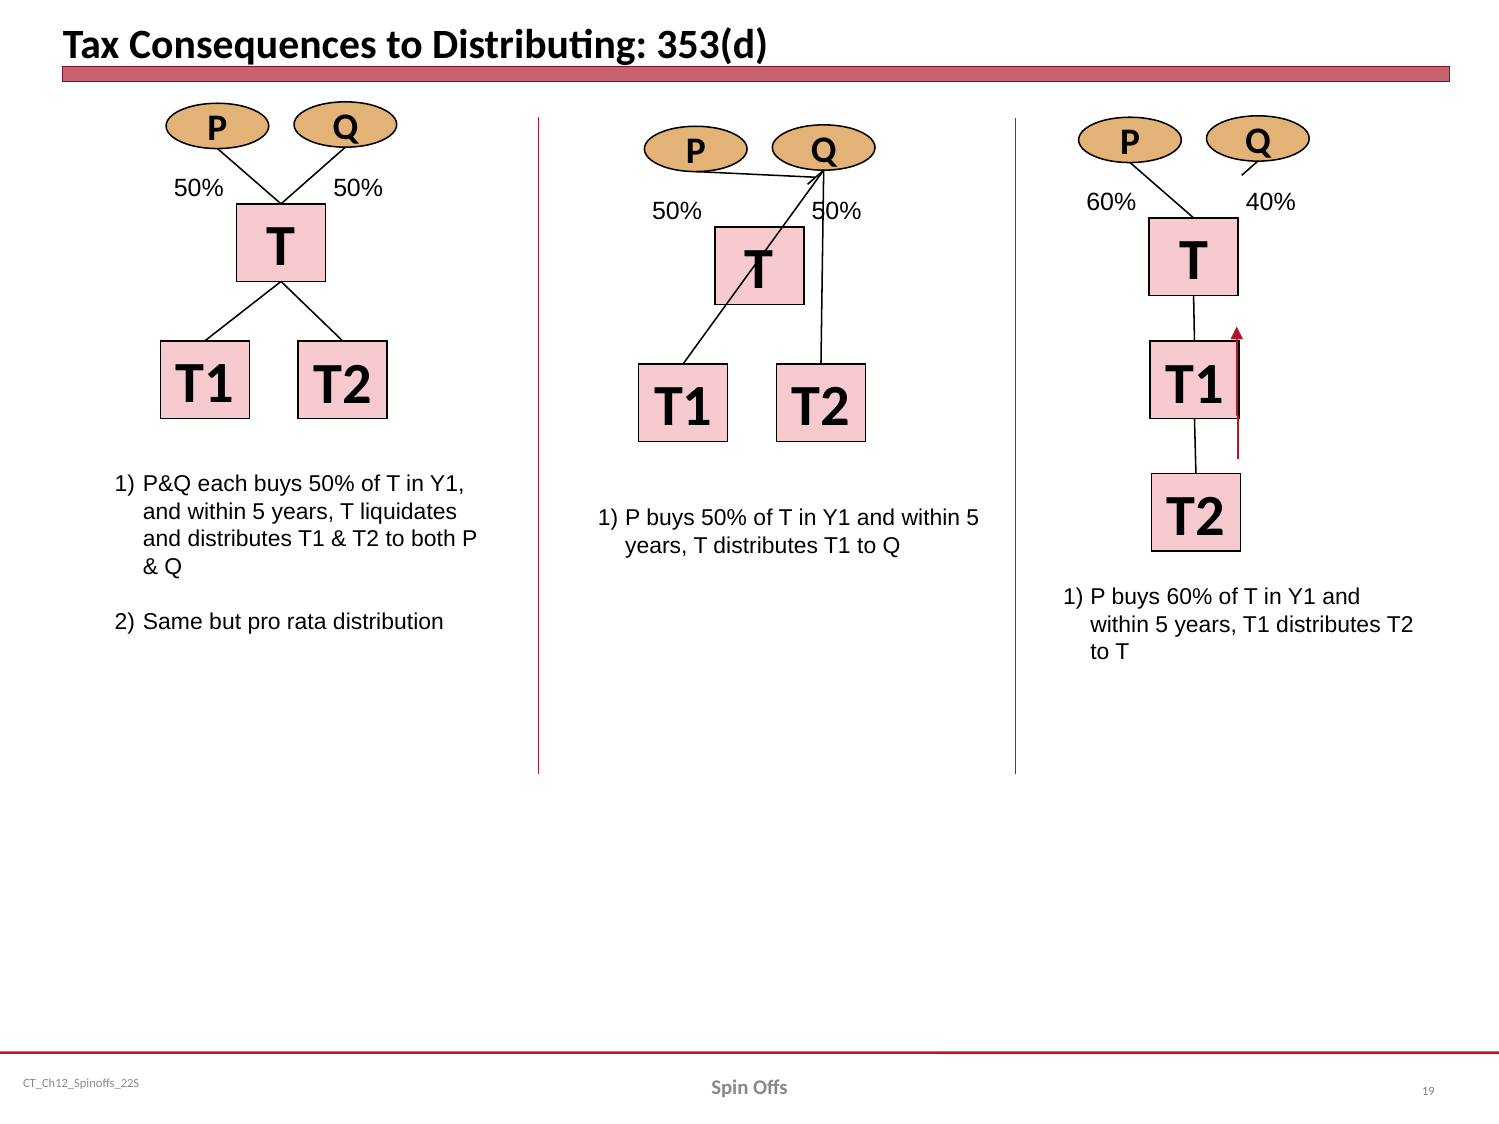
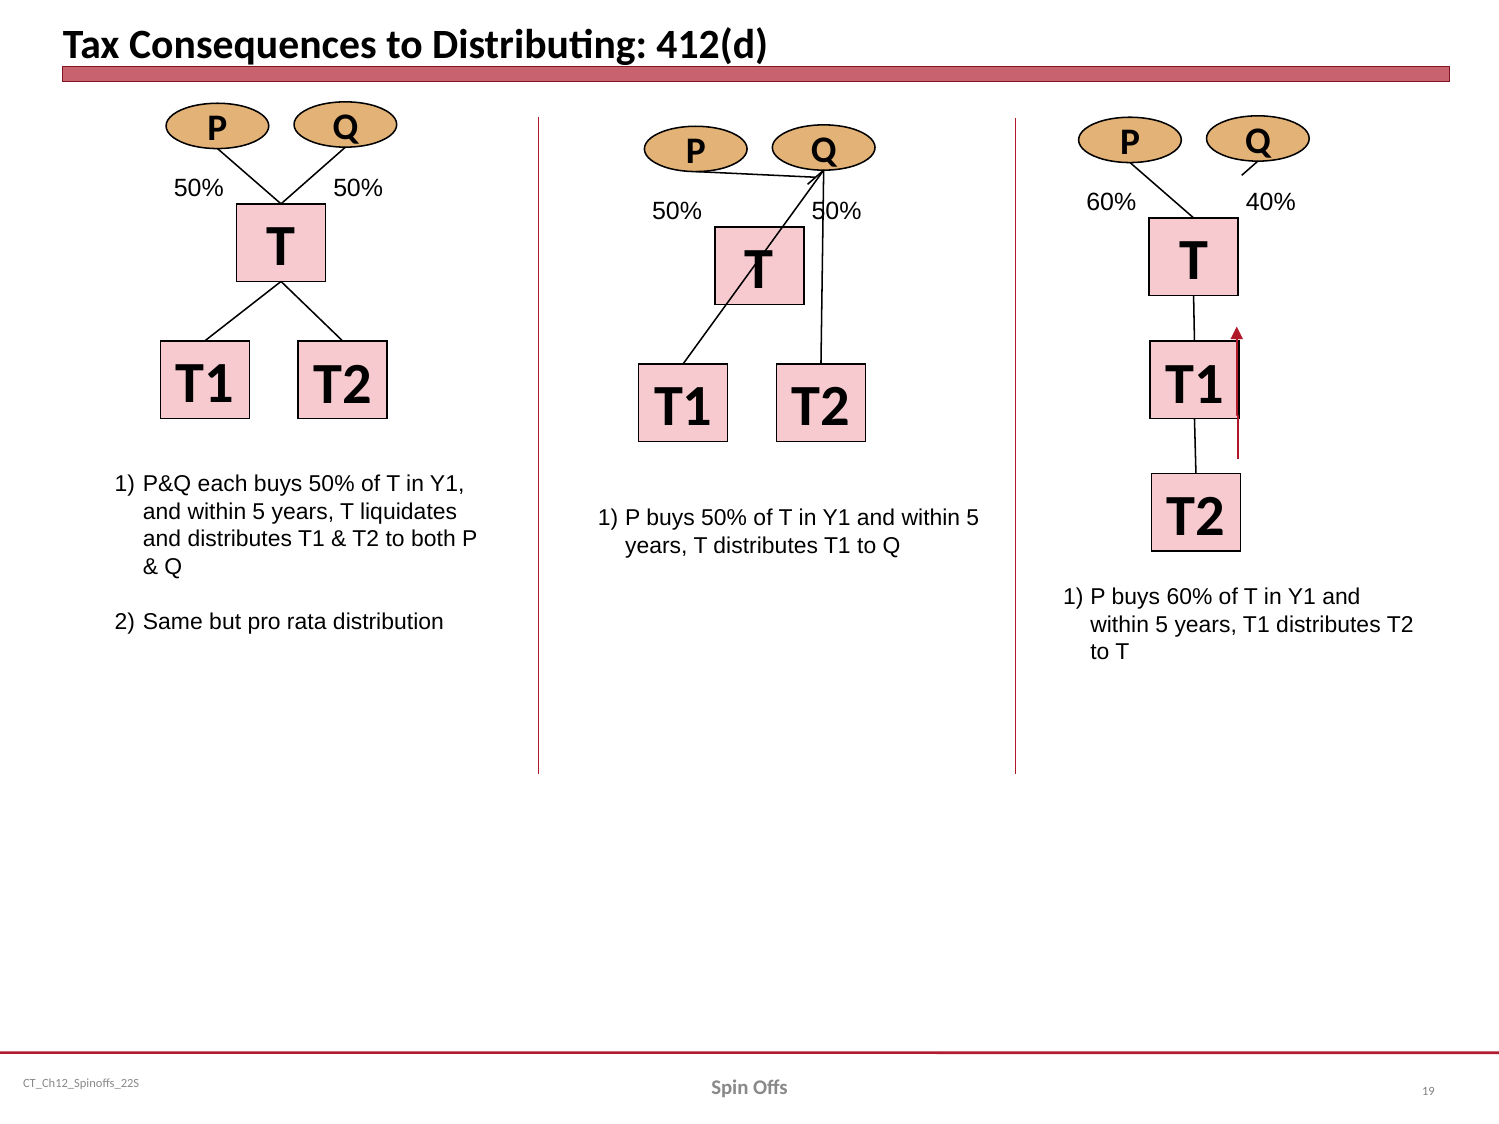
353(d: 353(d -> 412(d
